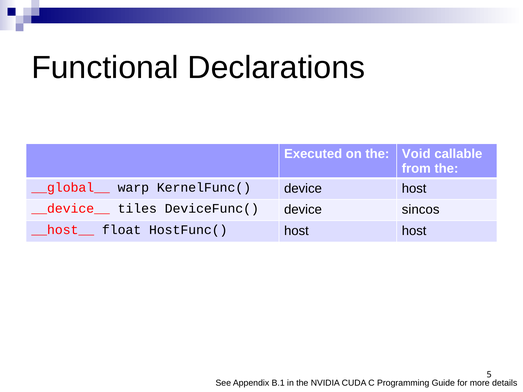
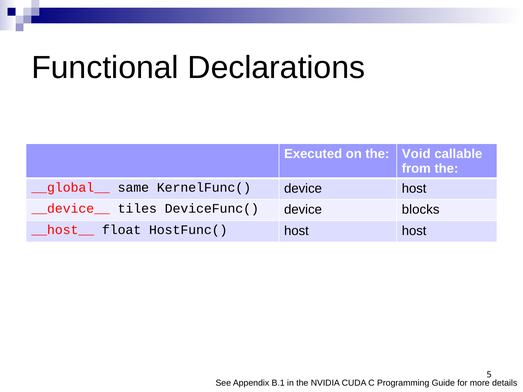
warp: warp -> same
sincos: sincos -> blocks
